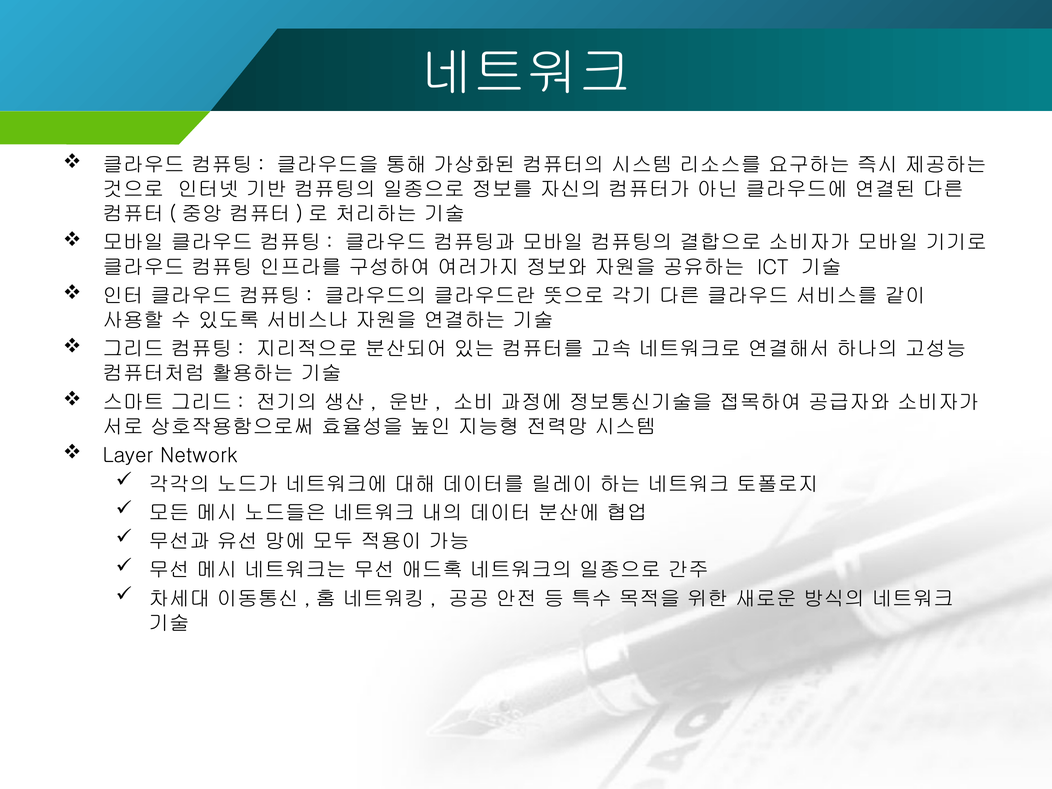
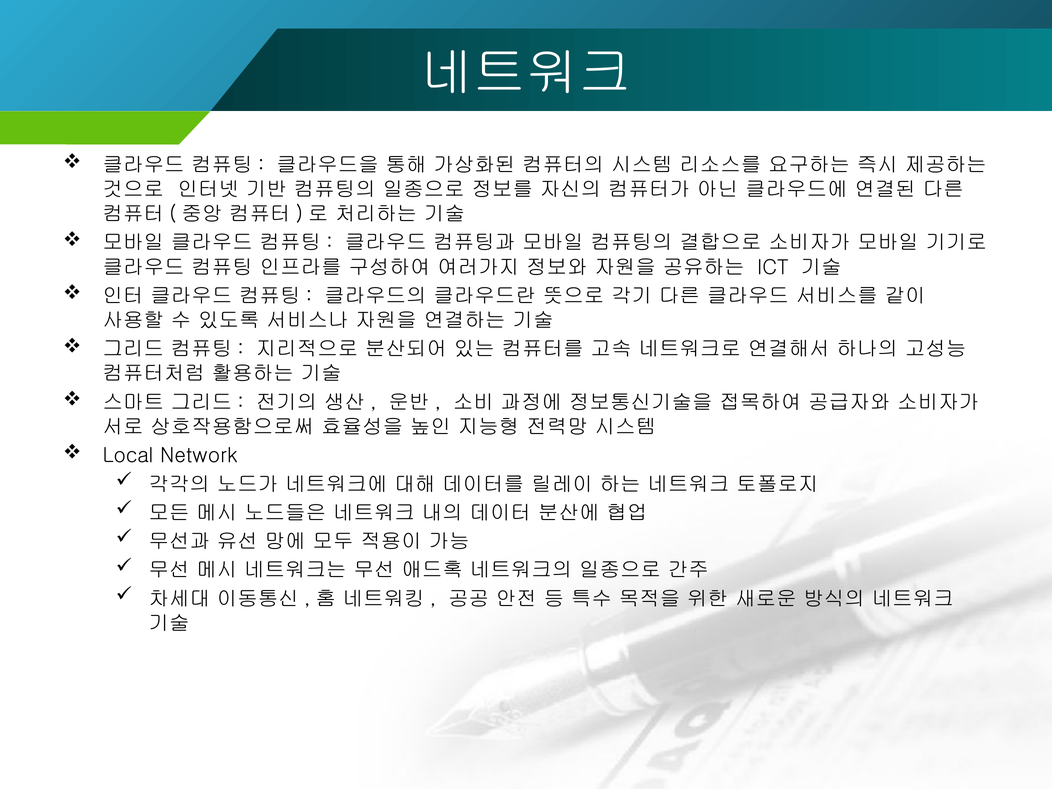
Layer: Layer -> Local
